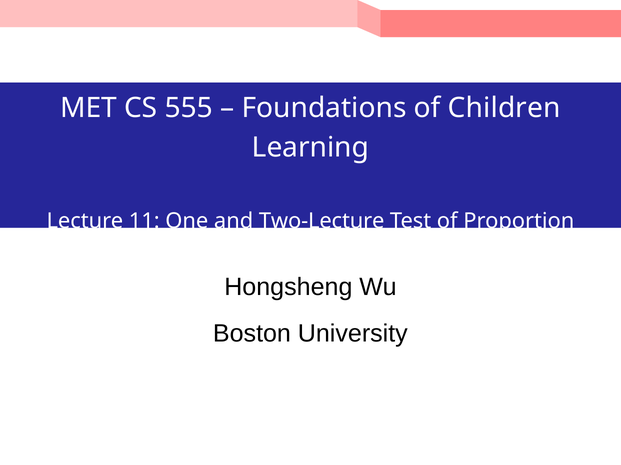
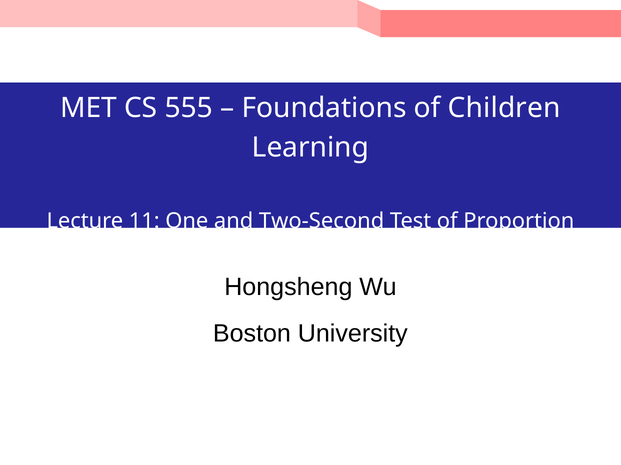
Two-Lecture: Two-Lecture -> Two-Second
